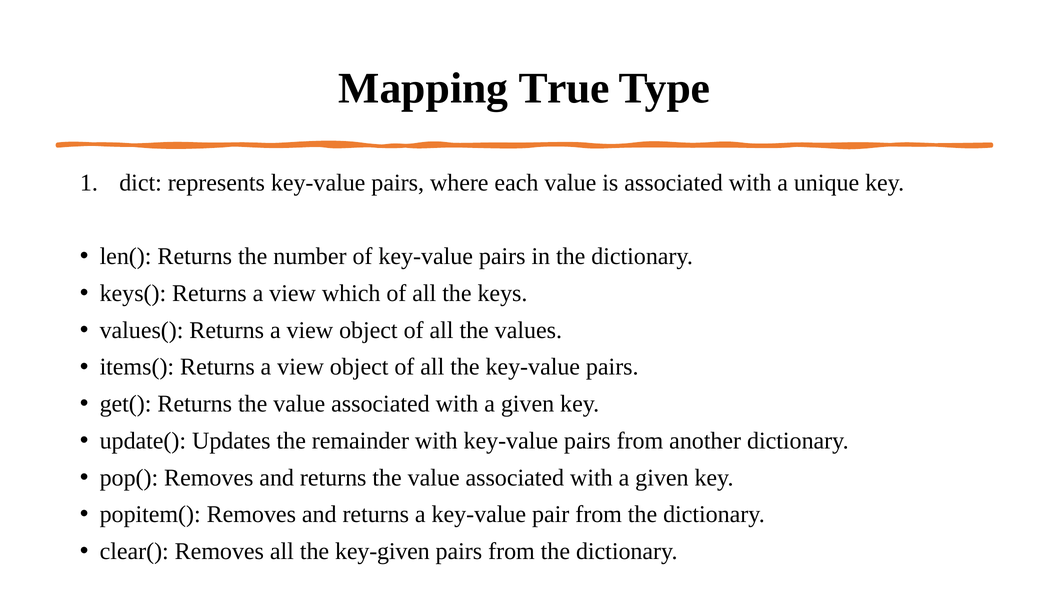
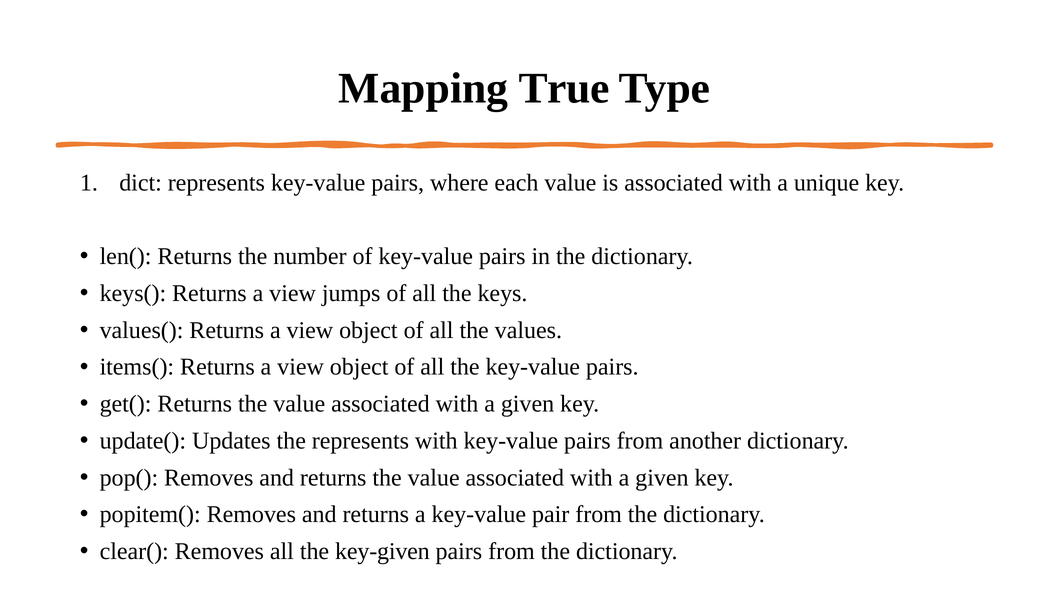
which: which -> jumps
the remainder: remainder -> represents
